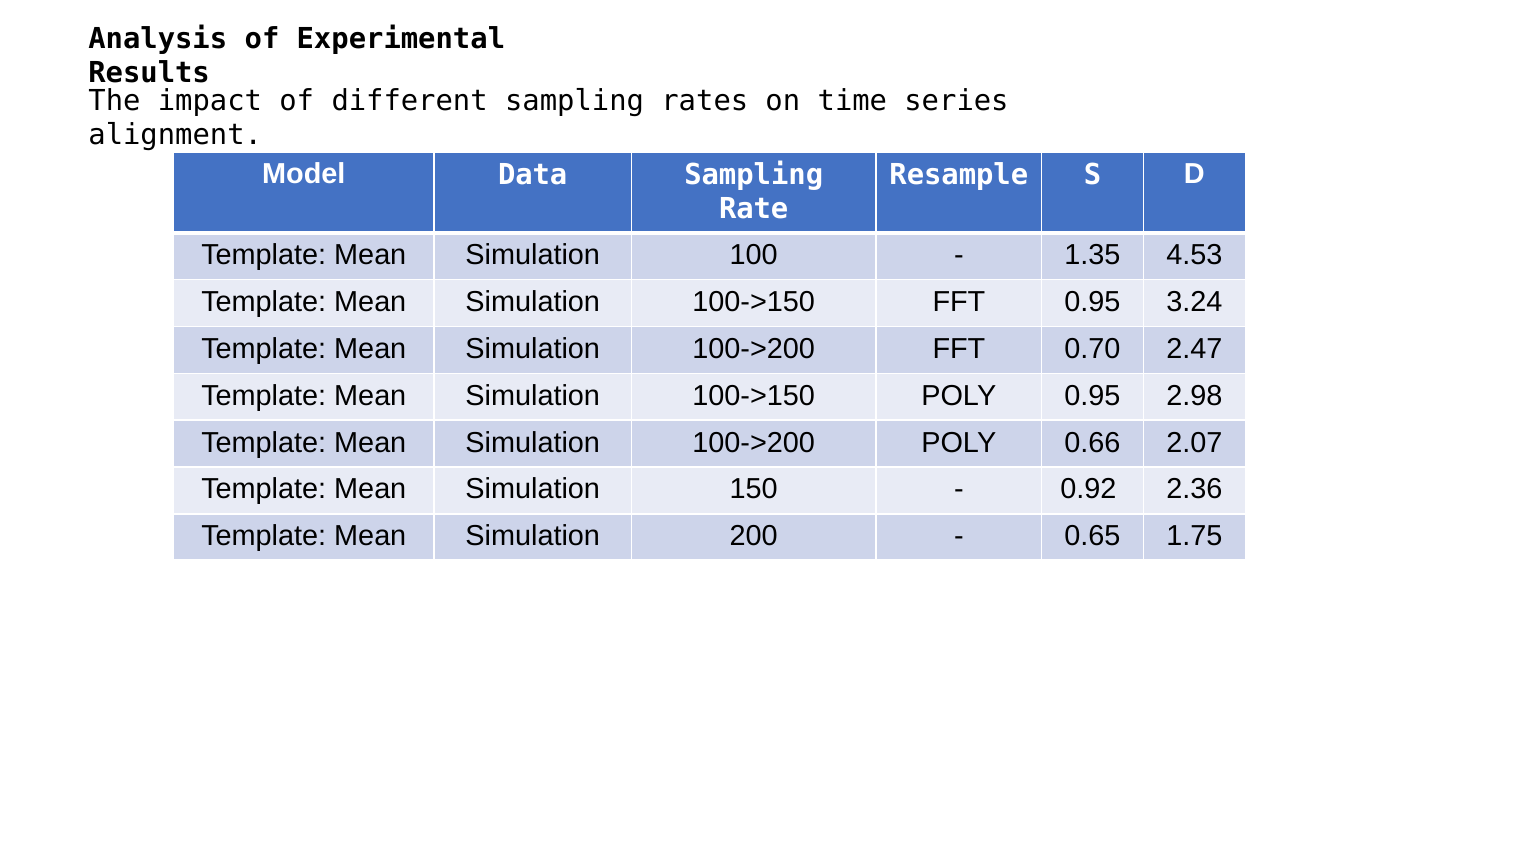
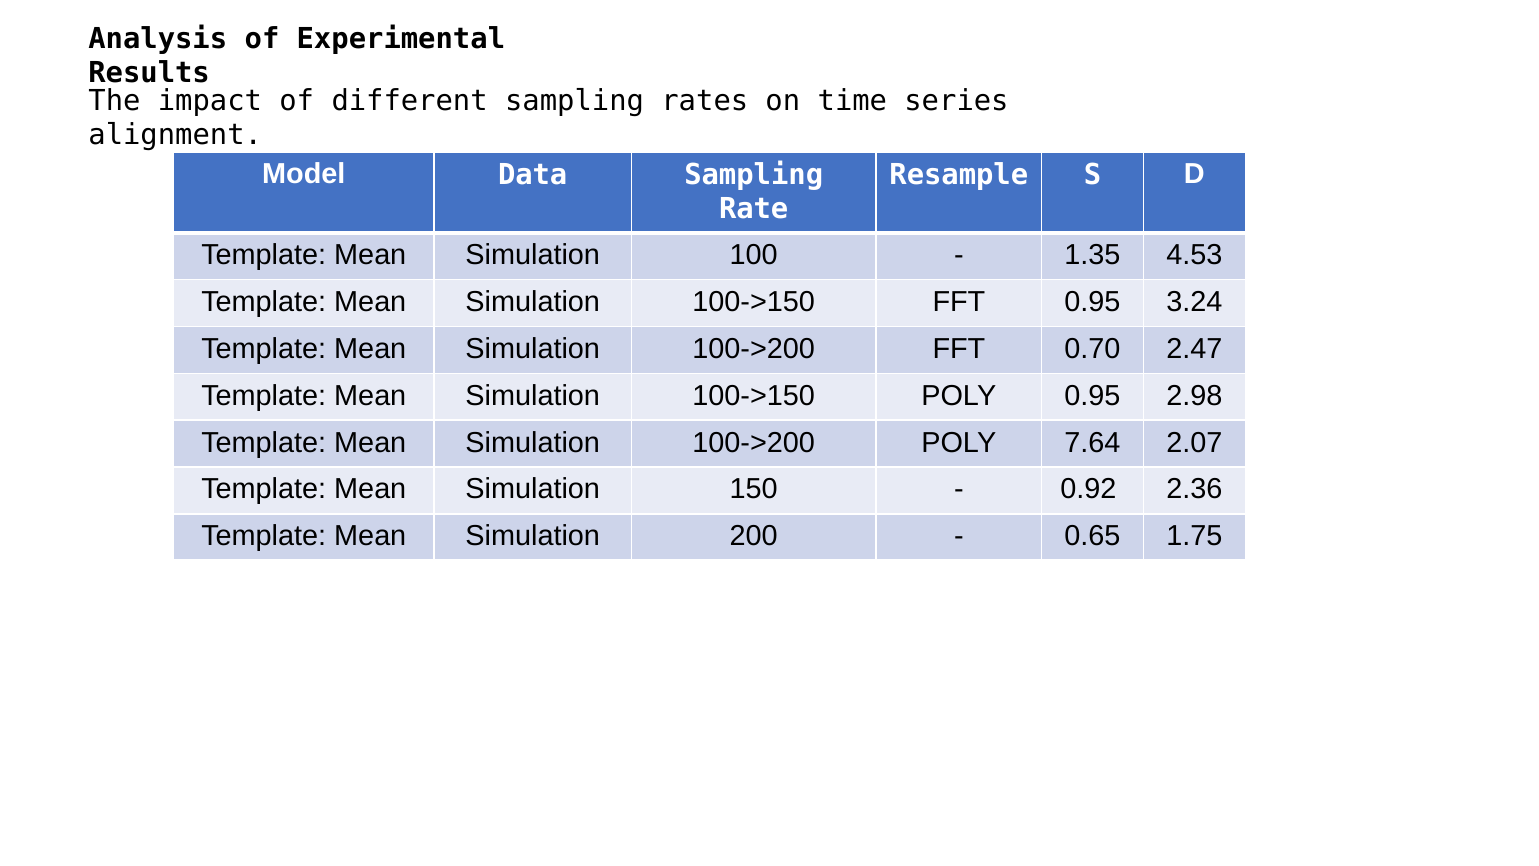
0.66: 0.66 -> 7.64
